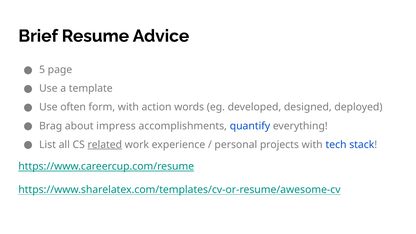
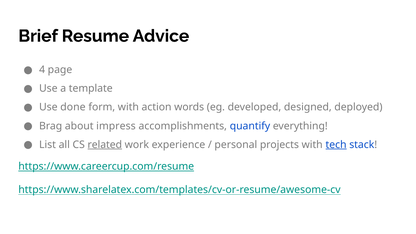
5: 5 -> 4
often: often -> done
tech underline: none -> present
